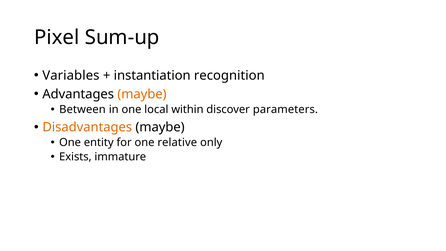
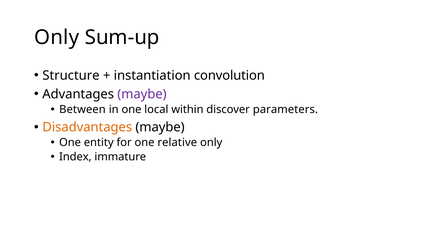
Pixel at (57, 37): Pixel -> Only
Variables: Variables -> Structure
recognition: recognition -> convolution
maybe at (142, 94) colour: orange -> purple
Exists: Exists -> Index
